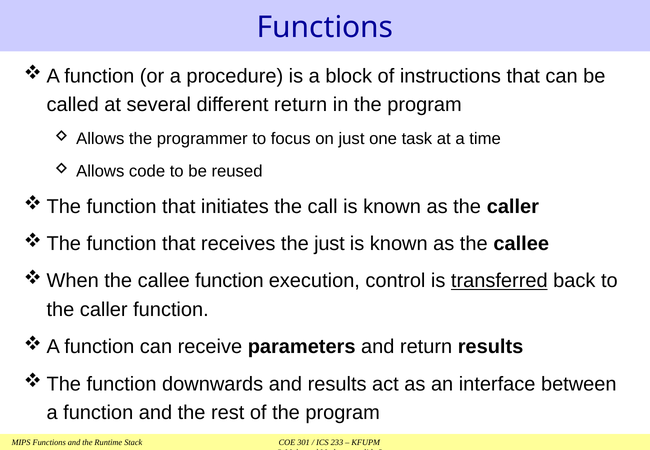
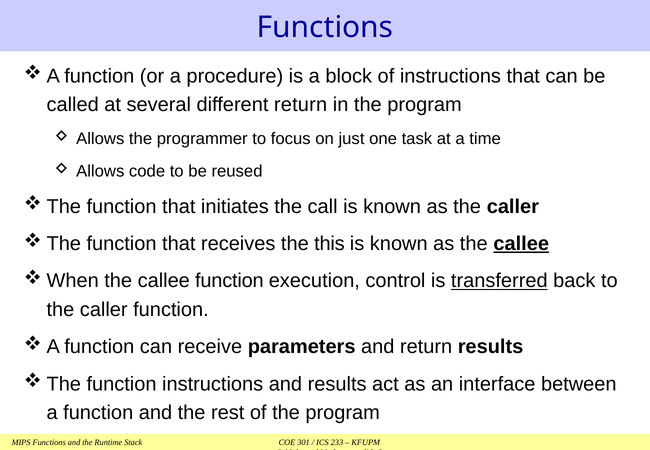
the just: just -> this
callee at (521, 244) underline: none -> present
function downwards: downwards -> instructions
